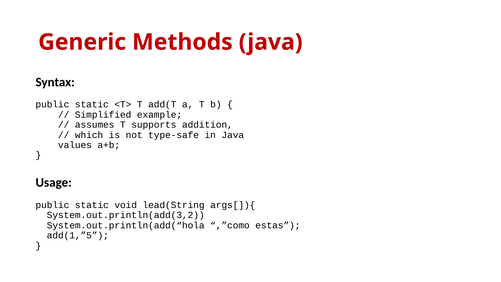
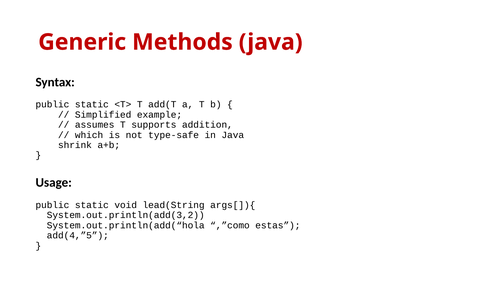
values: values -> shrink
add(1,”5: add(1,”5 -> add(4,”5
